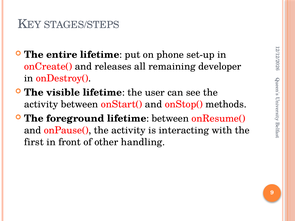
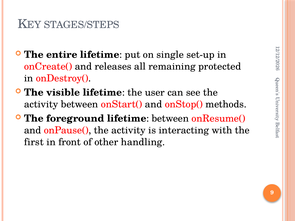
phone: phone -> single
developer: developer -> protected
